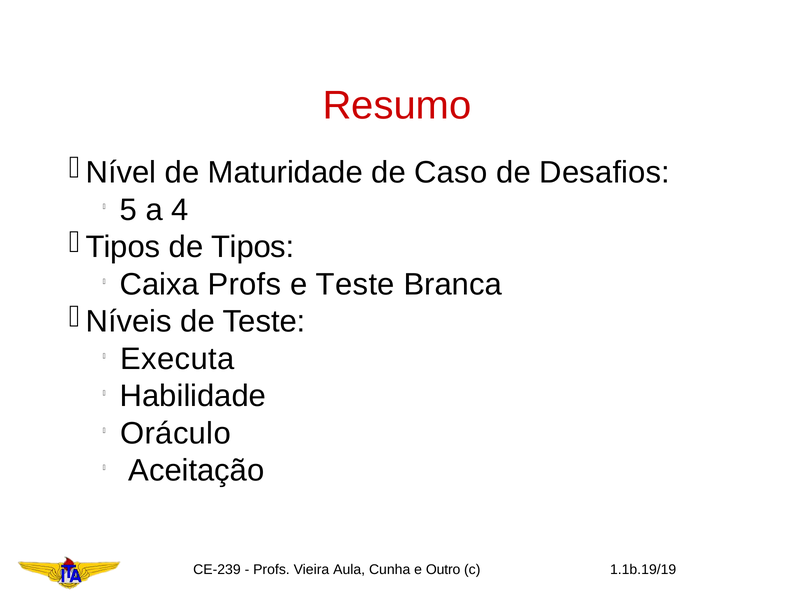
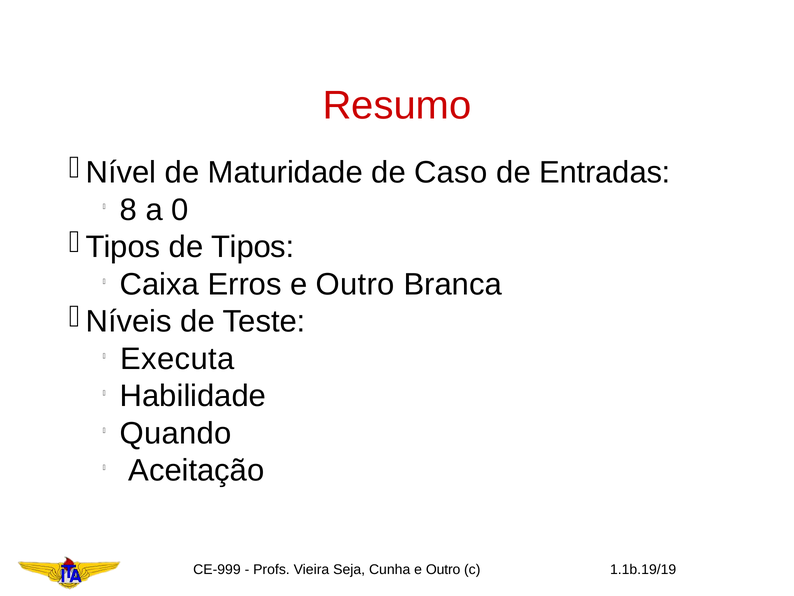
Desafios: Desafios -> Entradas
5: 5 -> 8
4: 4 -> 0
Caixa Profs: Profs -> Erros
Teste at (355, 284): Teste -> Outro
Oráculo: Oráculo -> Quando
CE-239: CE-239 -> CE-999
Aula: Aula -> Seja
